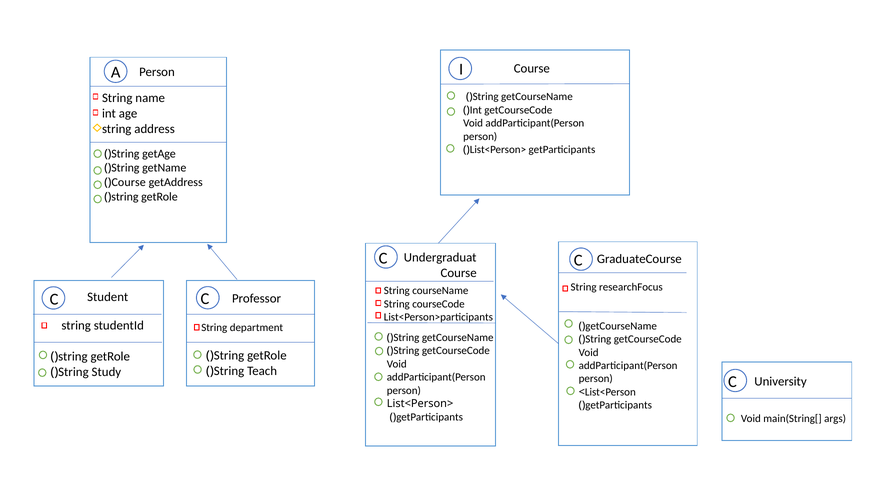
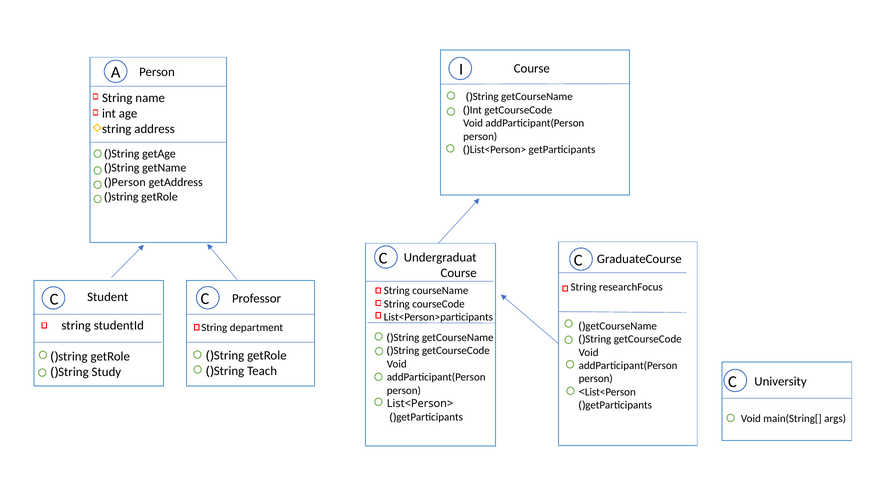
Course at (129, 182): Course -> Person
